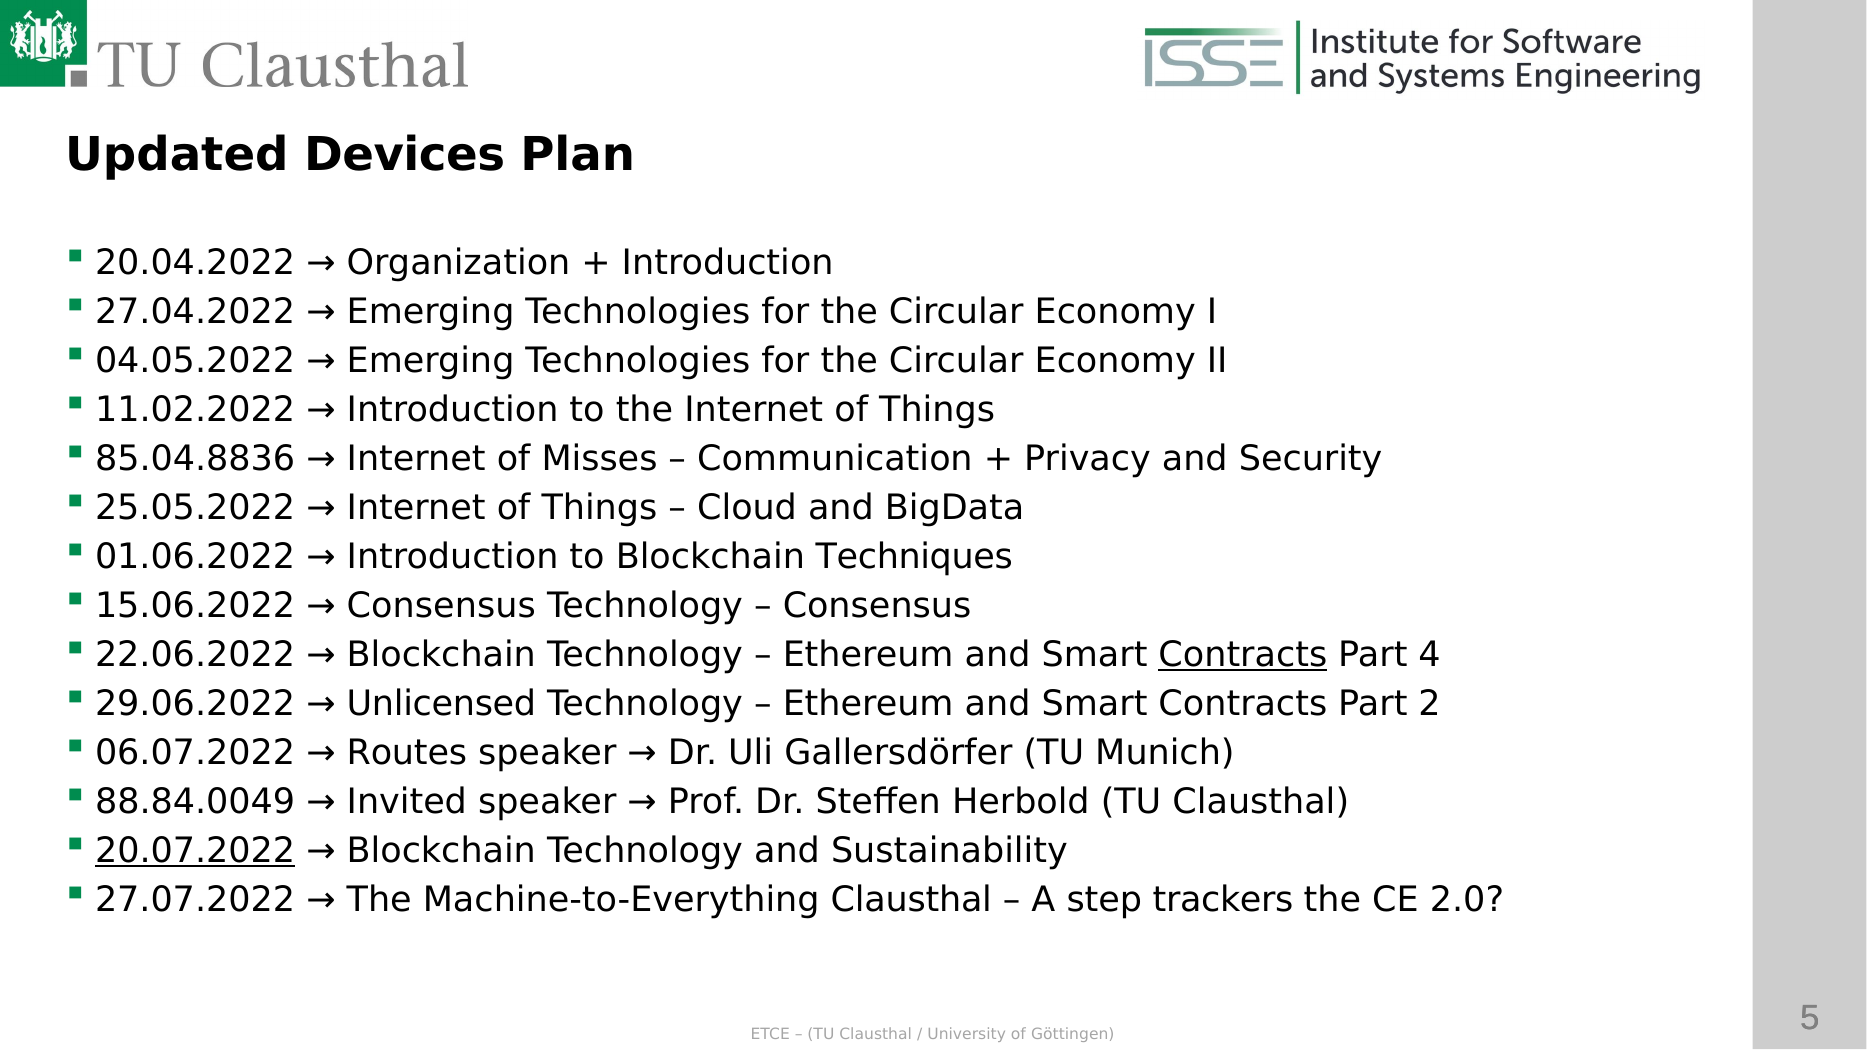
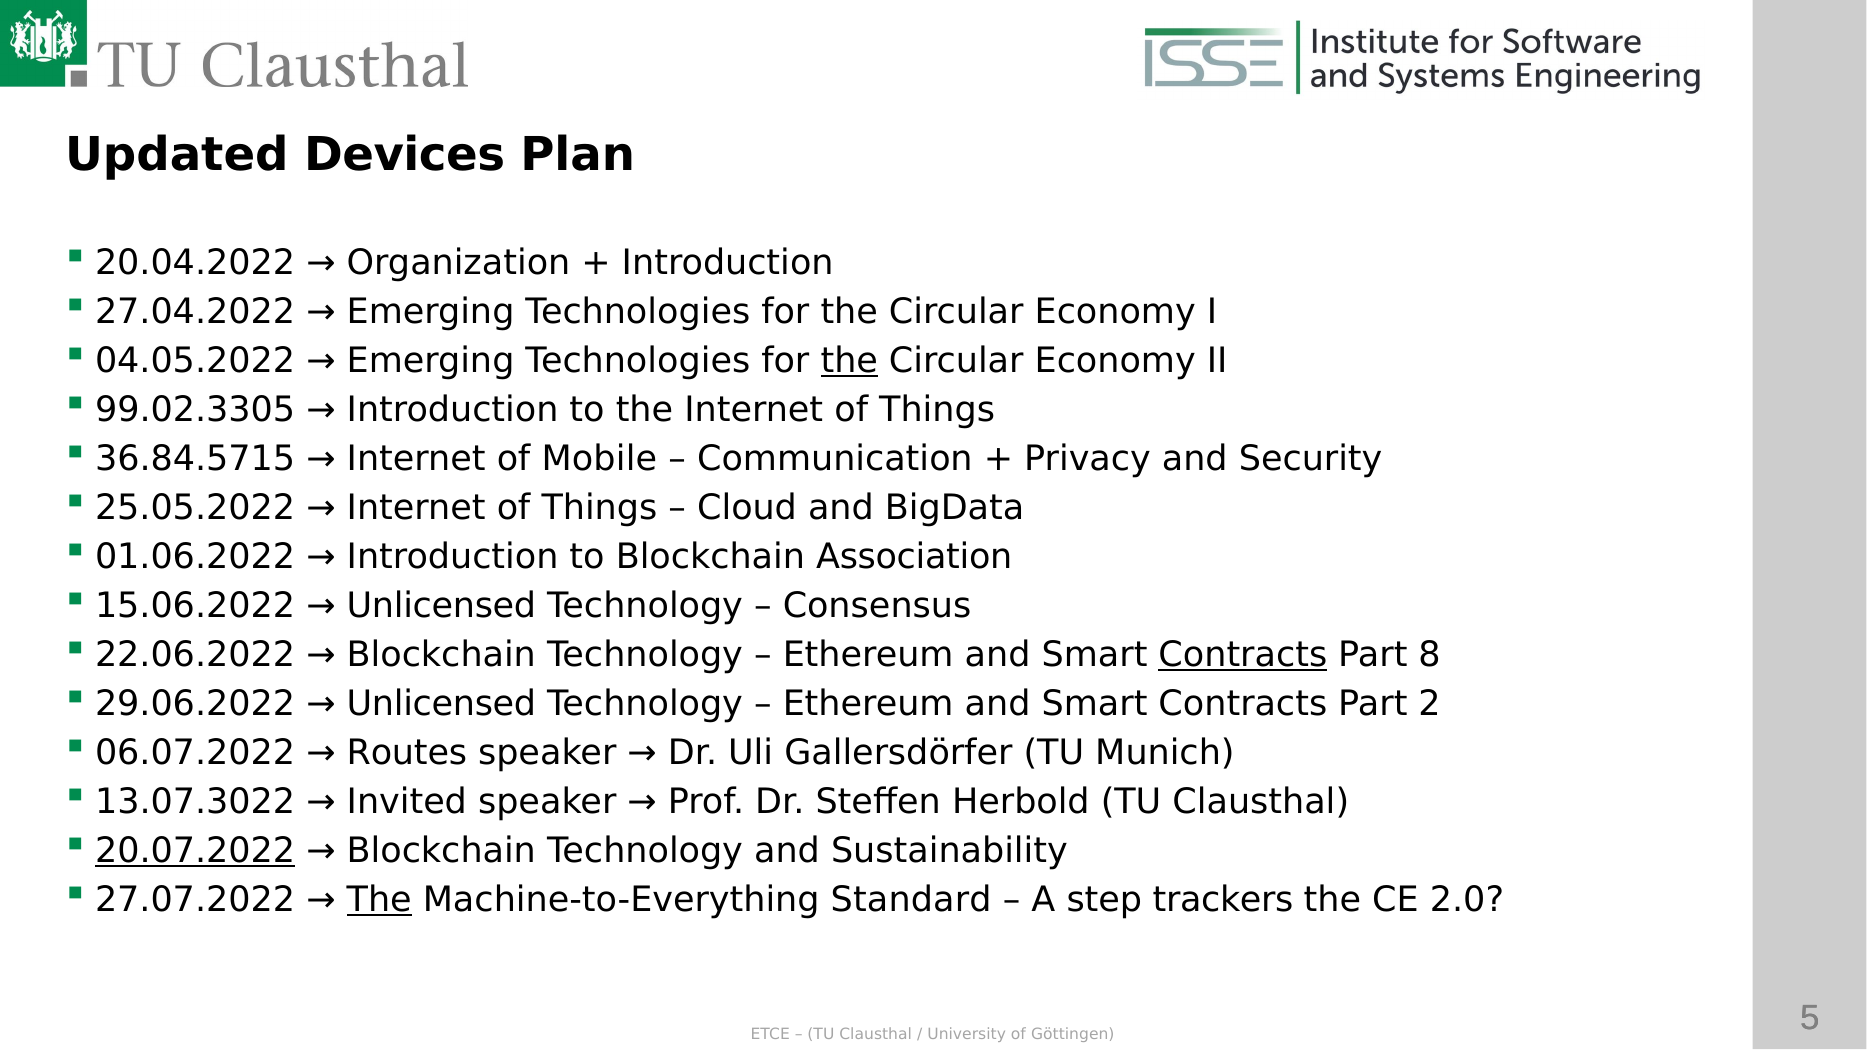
the at (849, 361) underline: none -> present
11.02.2022: 11.02.2022 -> 99.02.3305
85.04.8836: 85.04.8836 -> 36.84.5715
Misses: Misses -> Mobile
Techniques: Techniques -> Association
Consensus at (441, 606): Consensus -> Unlicensed
4: 4 -> 8
88.84.0049: 88.84.0049 -> 13.07.3022
The at (379, 900) underline: none -> present
Machine-to-Everything Clausthal: Clausthal -> Standard
